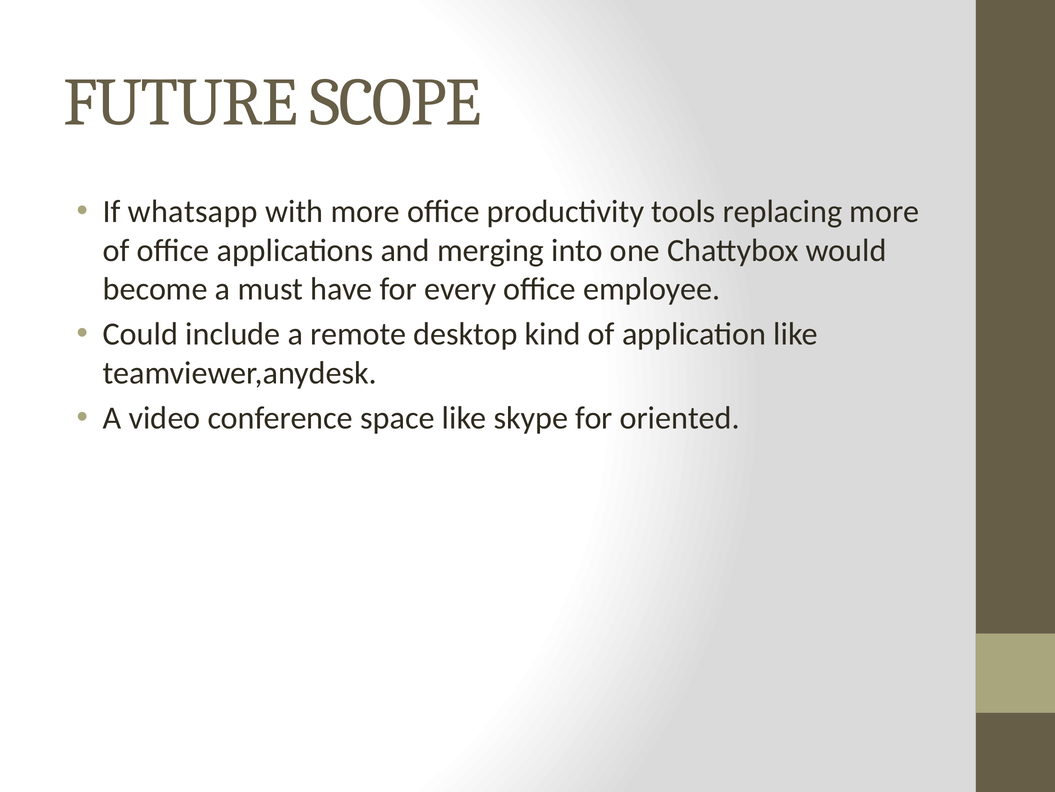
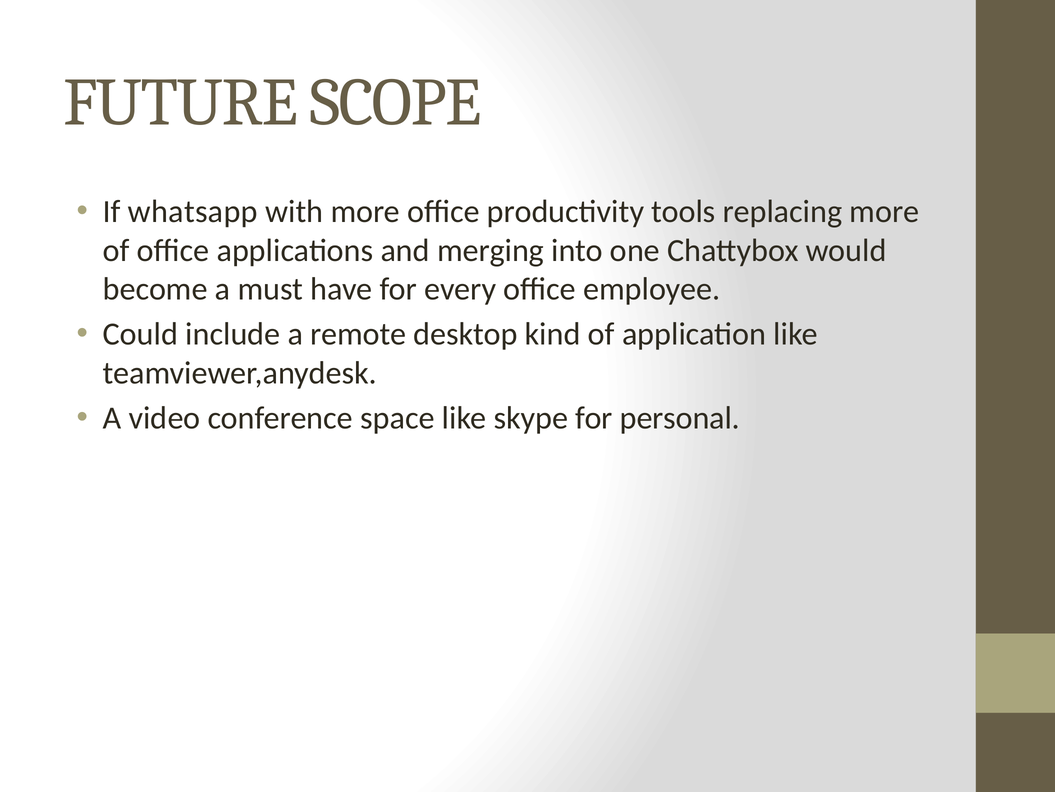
oriented: oriented -> personal
